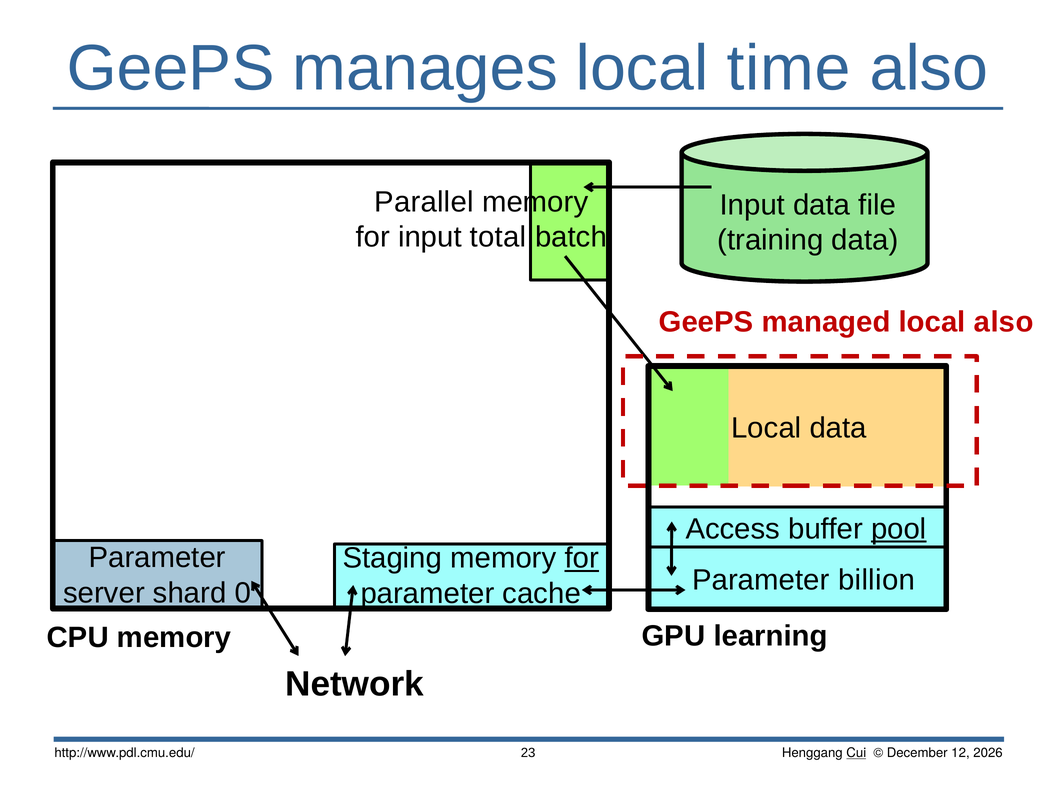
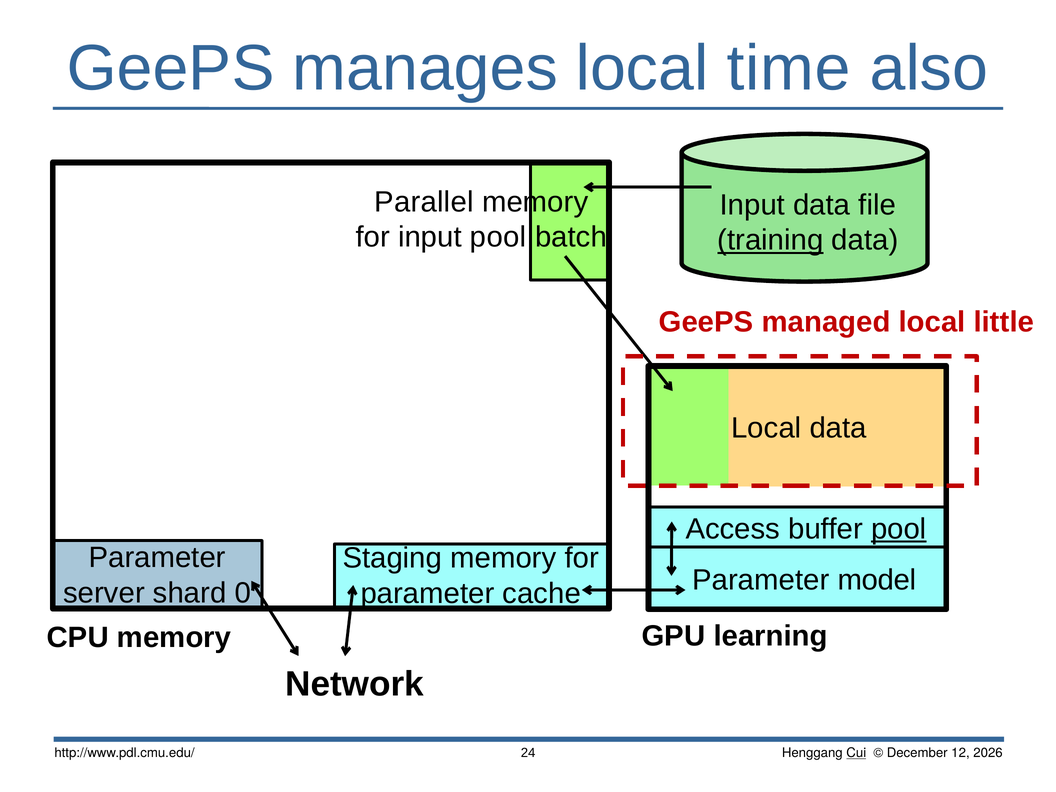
input total: total -> pool
training underline: none -> present
local also: also -> little
for at (582, 558) underline: present -> none
billion: billion -> model
23: 23 -> 24
